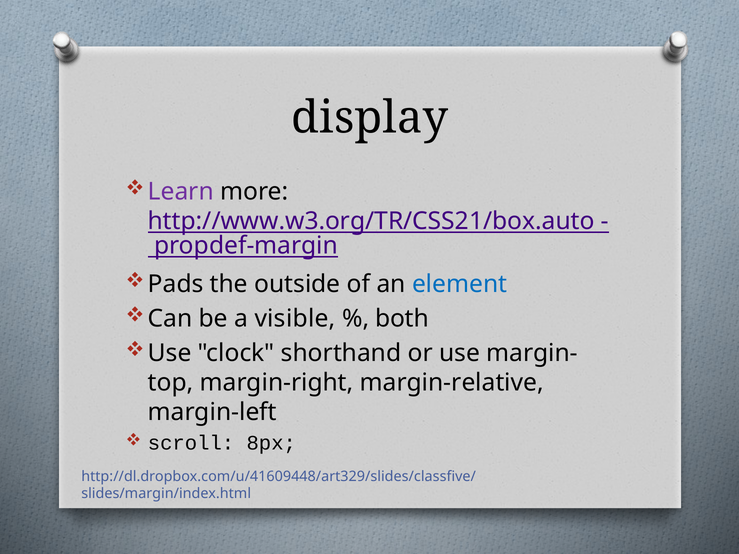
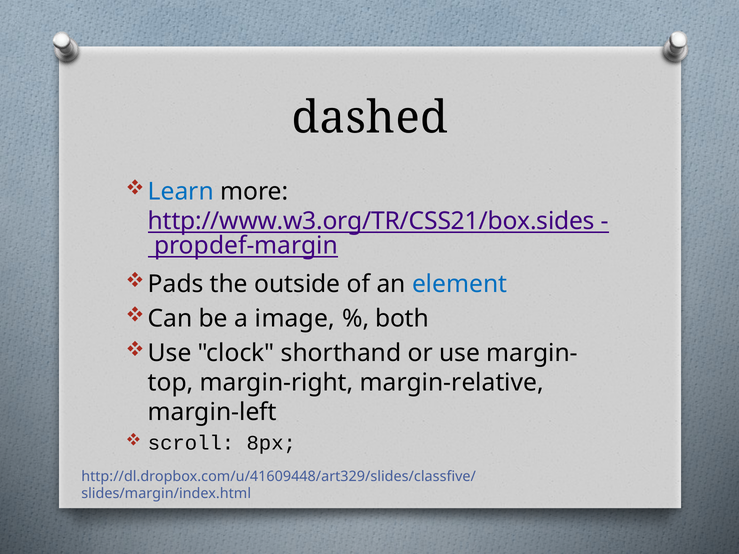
display: display -> dashed
Learn colour: purple -> blue
http://www.w3.org/TR/CSS21/box.auto: http://www.w3.org/TR/CSS21/box.auto -> http://www.w3.org/TR/CSS21/box.sides
visible: visible -> image
